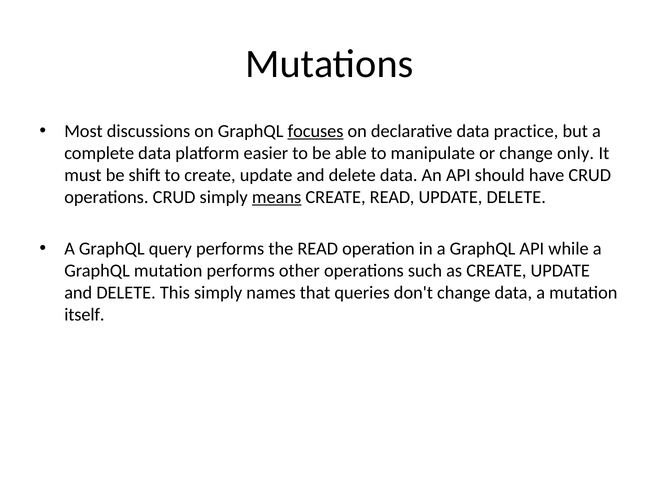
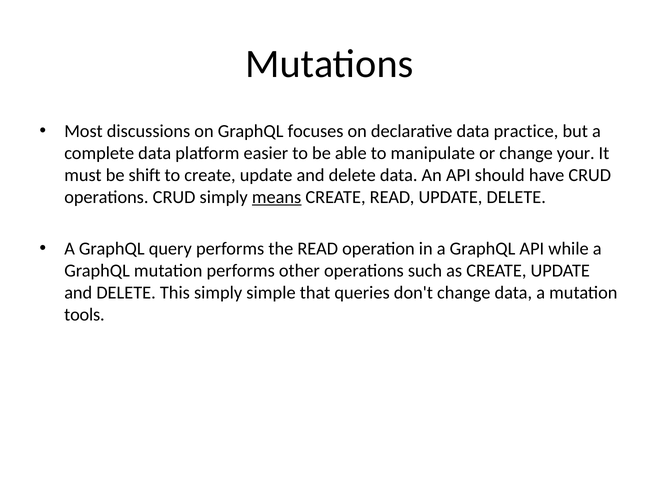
focuses underline: present -> none
only: only -> your
names: names -> simple
itself: itself -> tools
